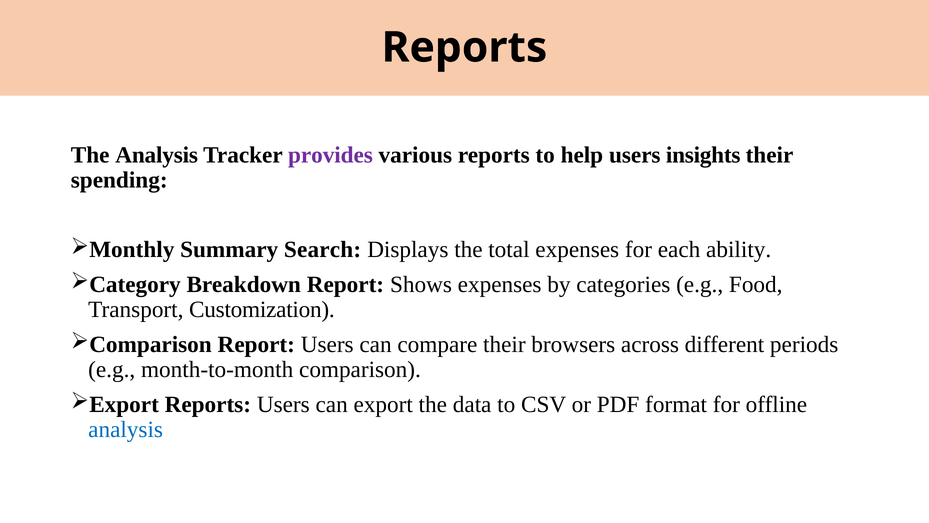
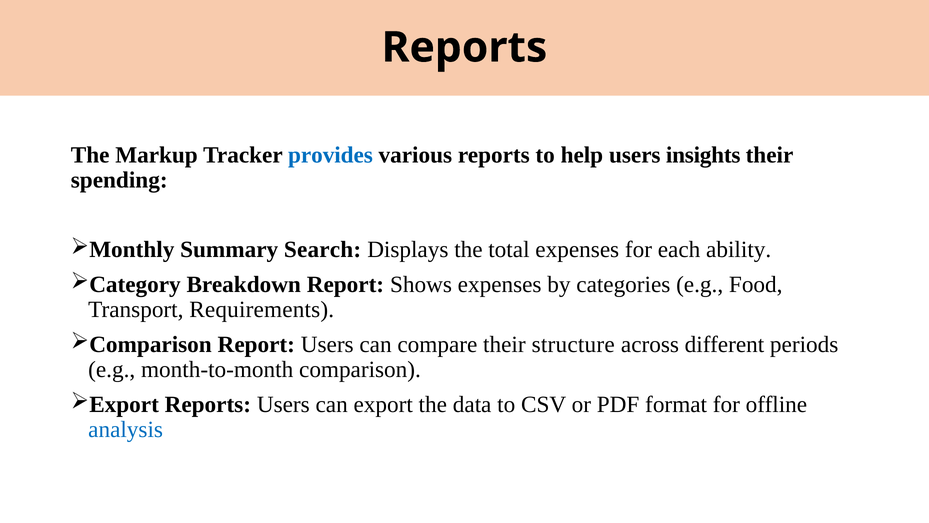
The Analysis: Analysis -> Markup
provides colour: purple -> blue
Customization: Customization -> Requirements
browsers: browsers -> structure
